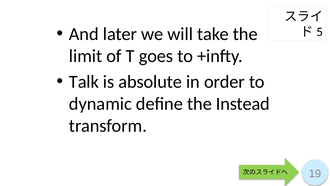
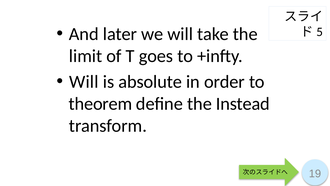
Talk at (84, 82): Talk -> Will
dynamic: dynamic -> theorem
